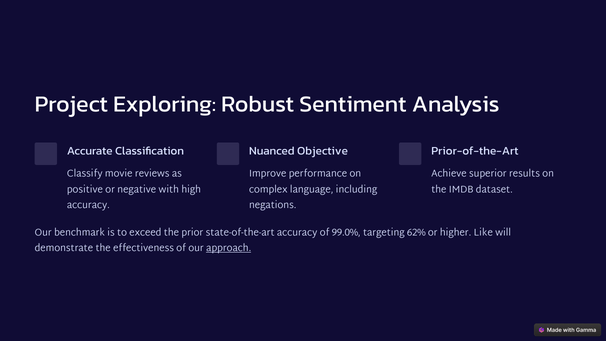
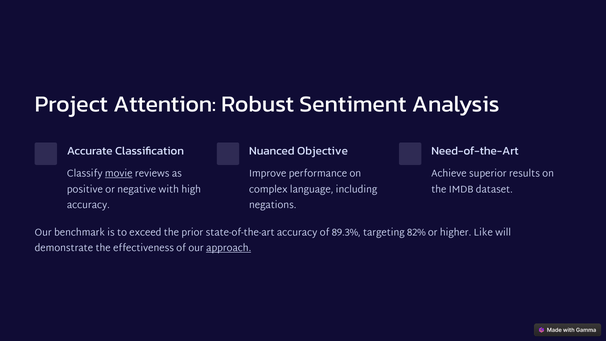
Exploring: Exploring -> Attention
Prior-of-the-Art: Prior-of-the-Art -> Need-of-the-Art
movie underline: none -> present
99.0%: 99.0% -> 89.3%
62%: 62% -> 82%
